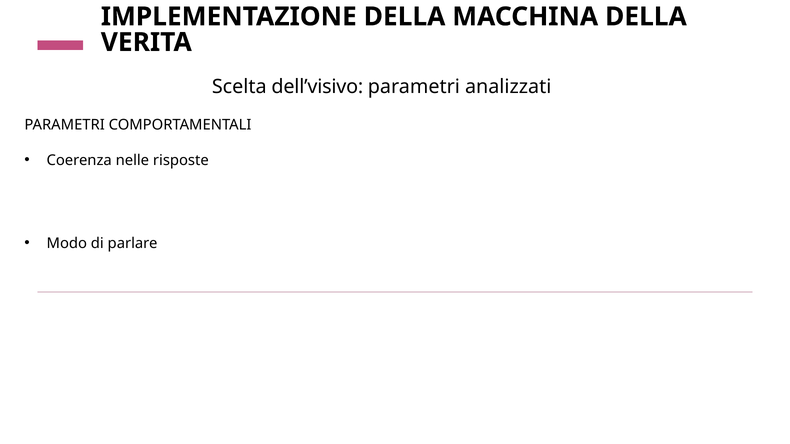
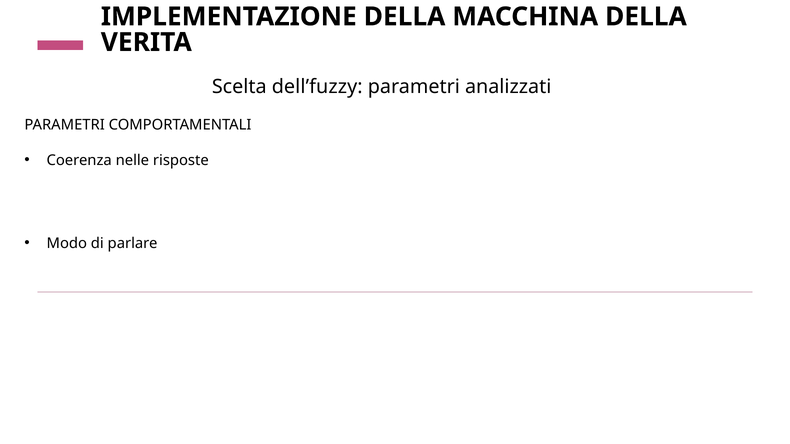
dell’visivo: dell’visivo -> dell’fuzzy
